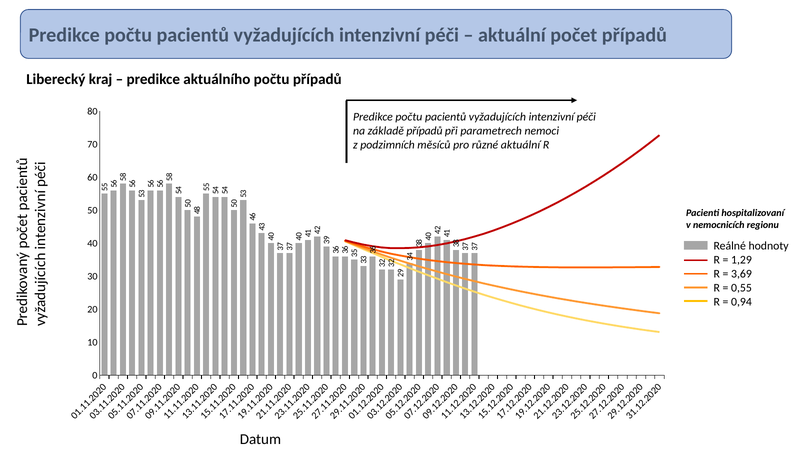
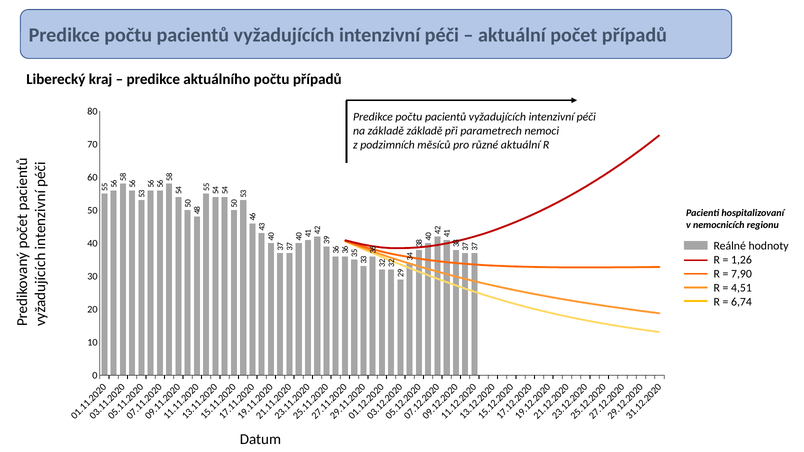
základě případů: případů -> základě
1,29: 1,29 -> 1,26
3,69: 3,69 -> 7,90
0,55: 0,55 -> 4,51
0,94: 0,94 -> 6,74
